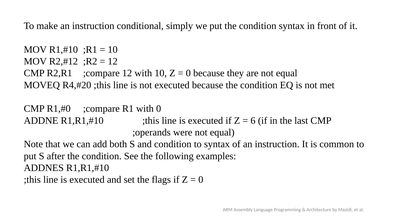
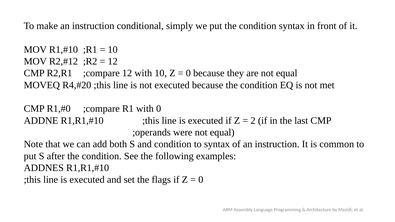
6: 6 -> 2
